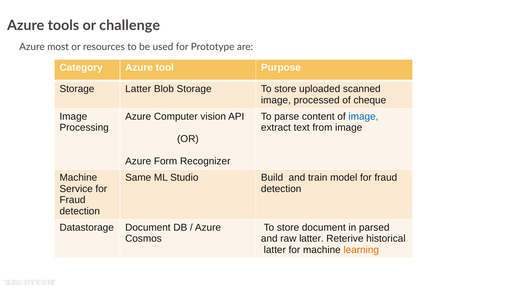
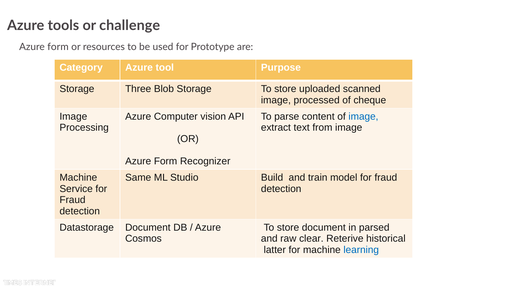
most at (58, 47): most -> form
Storage Latter: Latter -> Three
raw latter: latter -> clear
learning colour: orange -> blue
